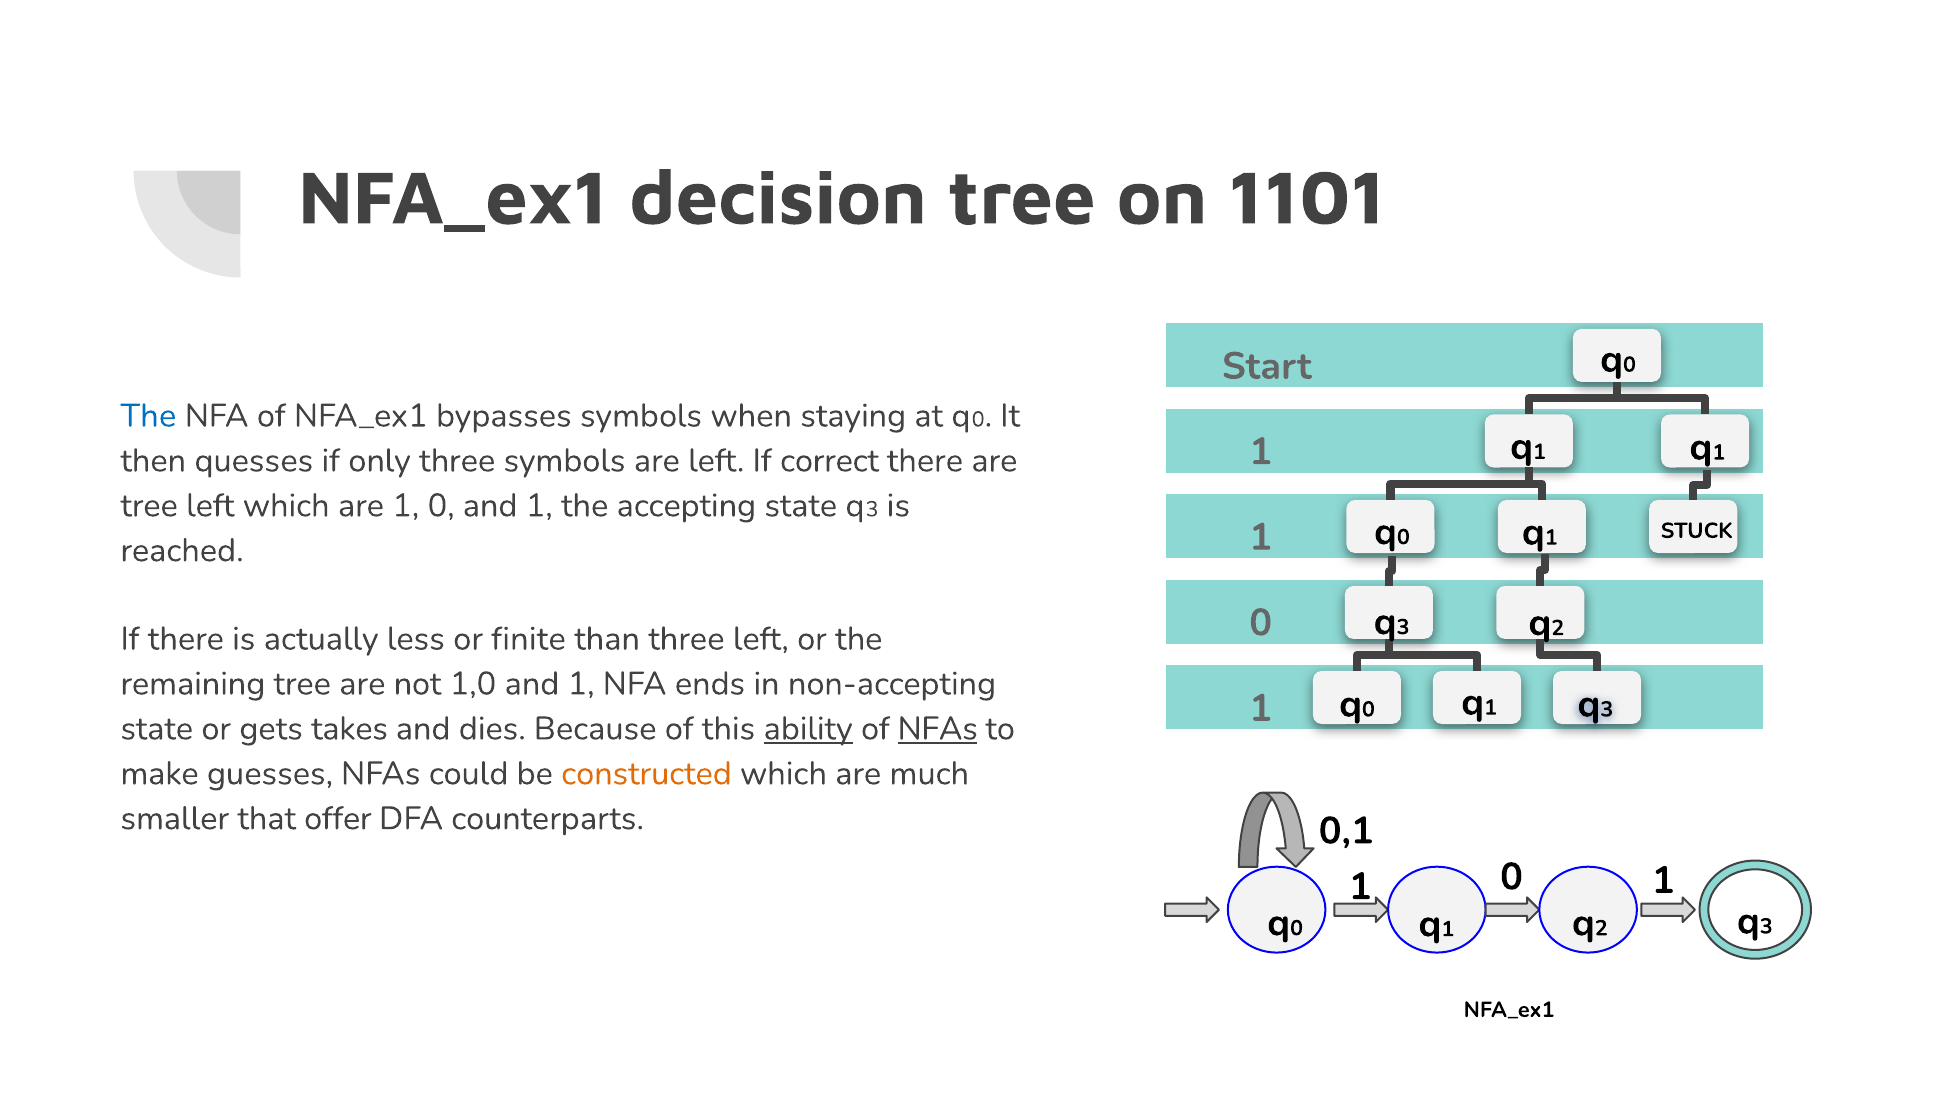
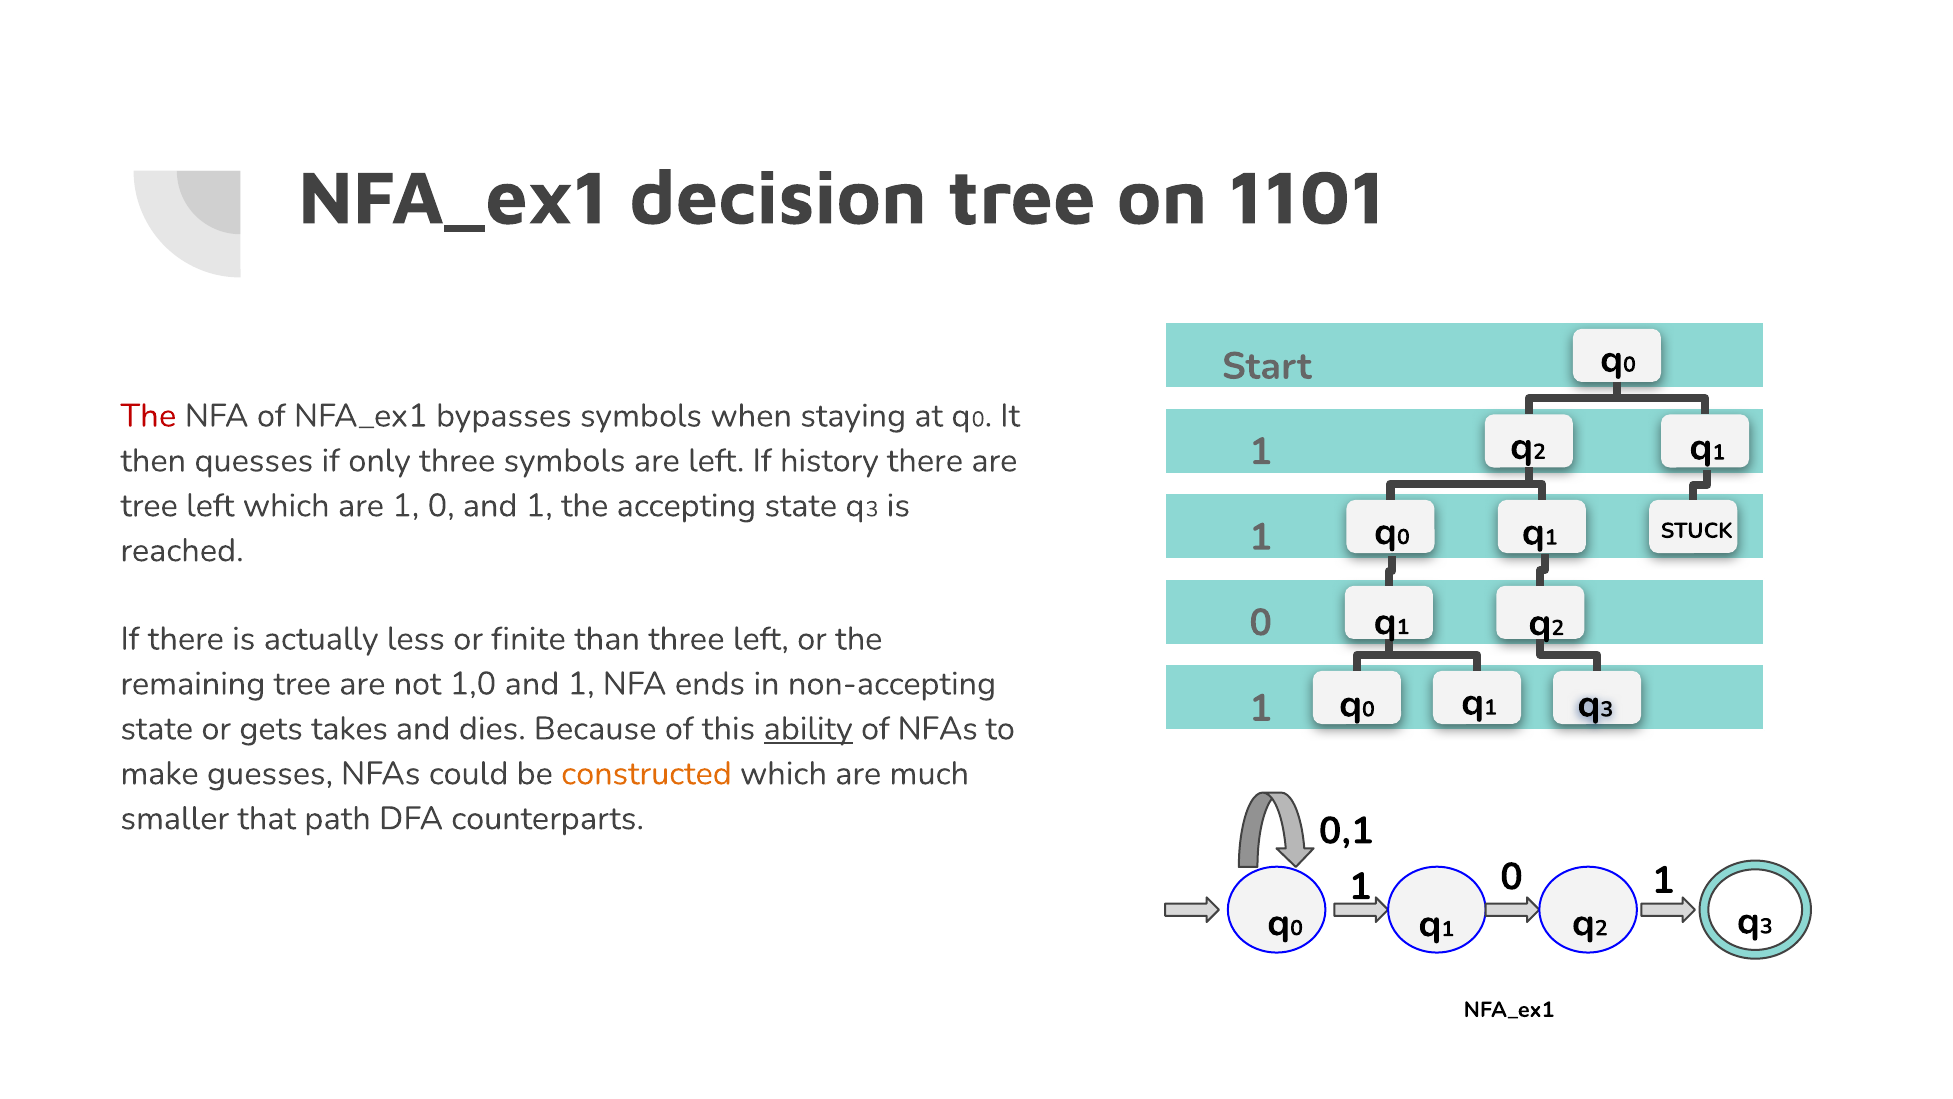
The at (148, 416) colour: blue -> red
1 at (1539, 452): 1 -> 2
correct: correct -> history
3 at (1403, 627): 3 -> 1
NFAs at (938, 728) underline: present -> none
offer: offer -> path
